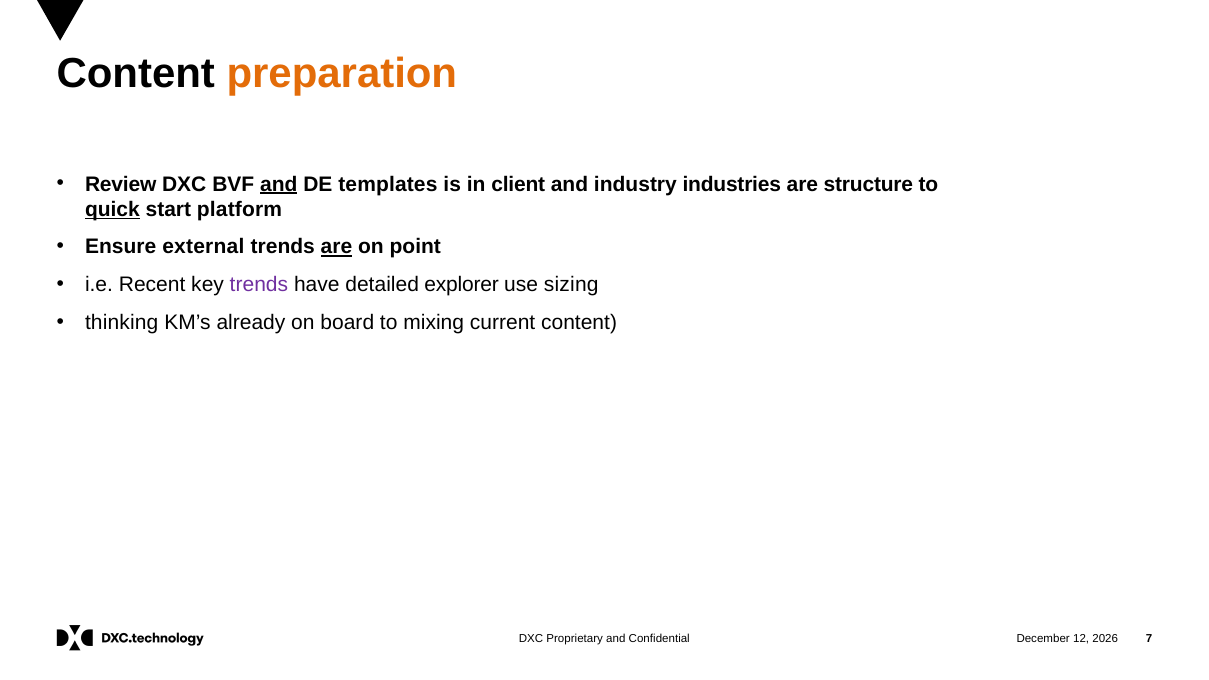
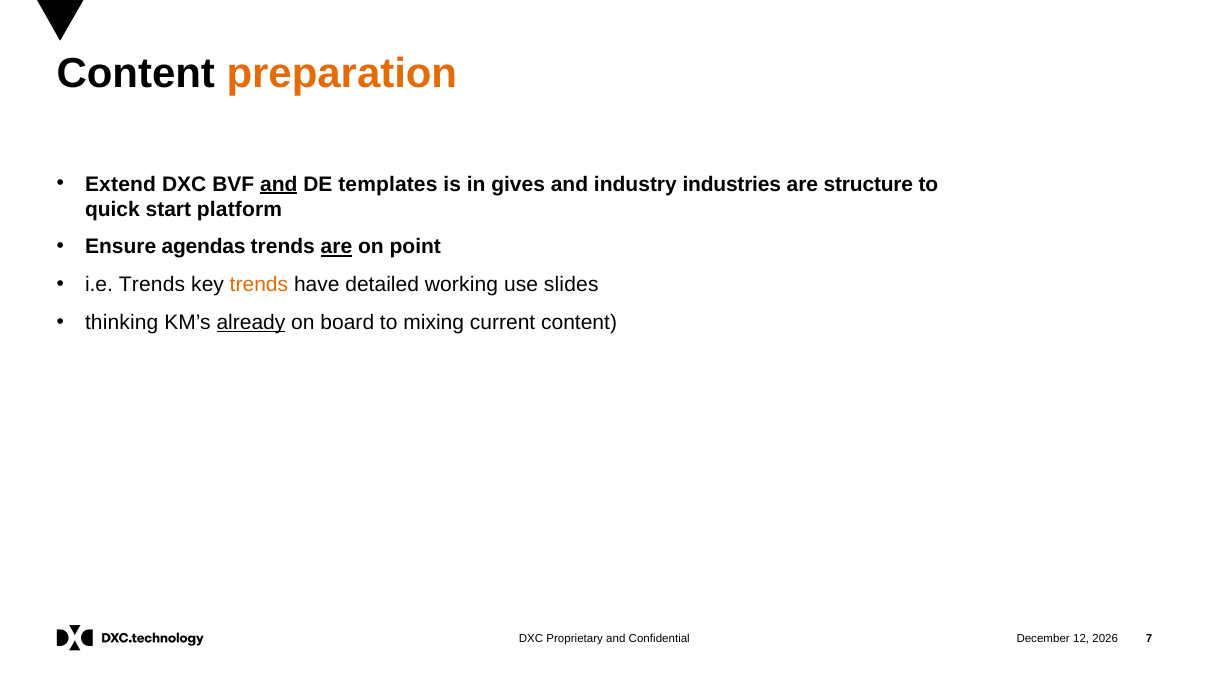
Review: Review -> Extend
client: client -> gives
quick underline: present -> none
external: external -> agendas
i.e Recent: Recent -> Trends
trends at (259, 285) colour: purple -> orange
explorer: explorer -> working
sizing: sizing -> slides
already underline: none -> present
